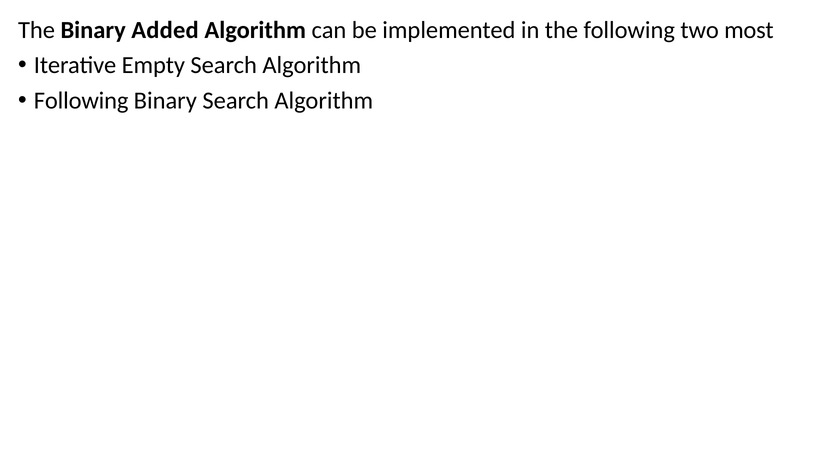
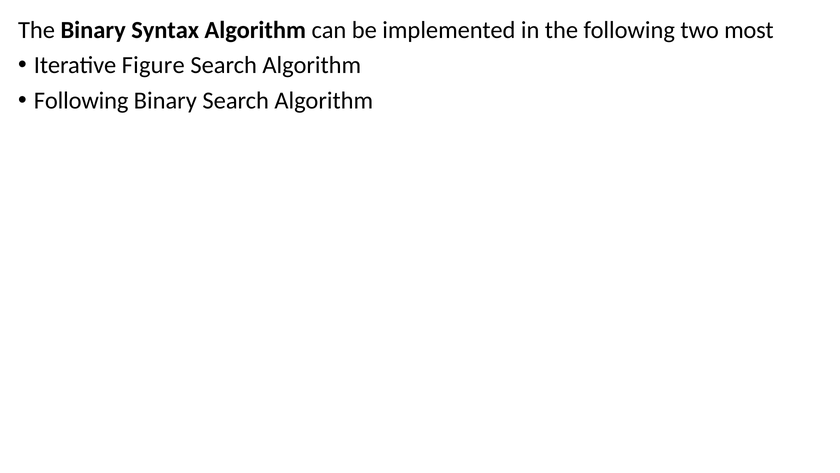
Added: Added -> Syntax
Empty: Empty -> Figure
